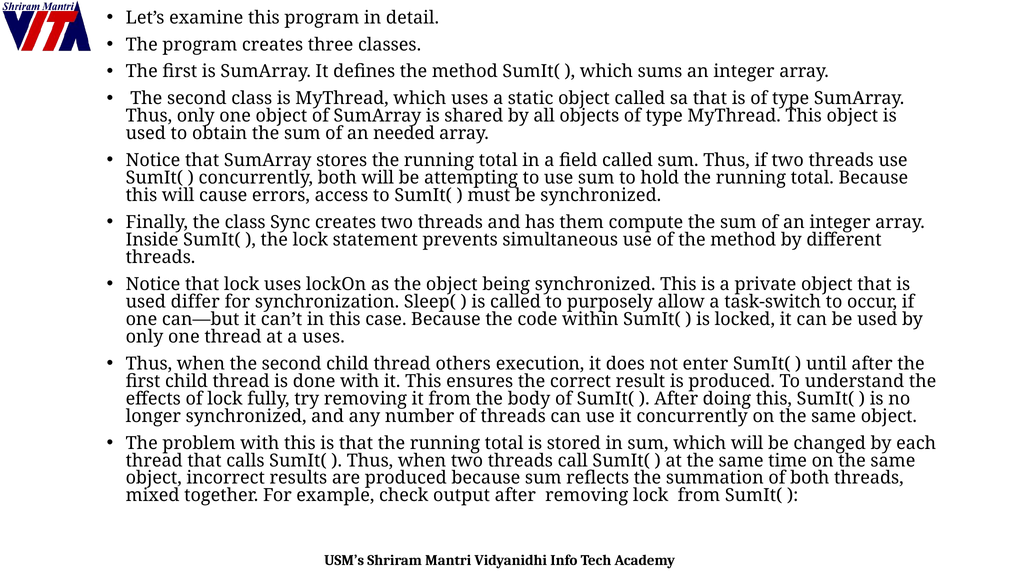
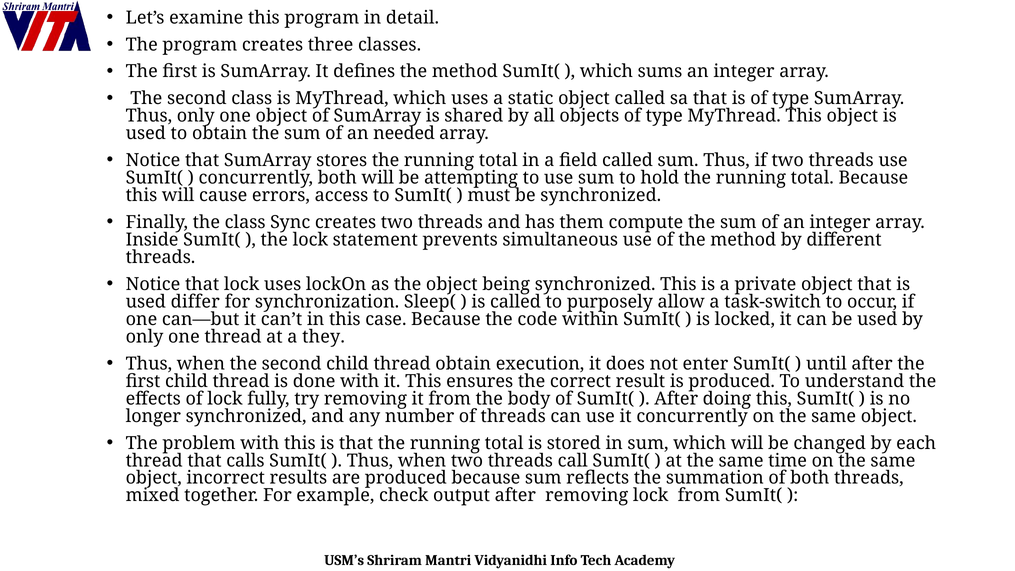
a uses: uses -> they
thread others: others -> obtain
